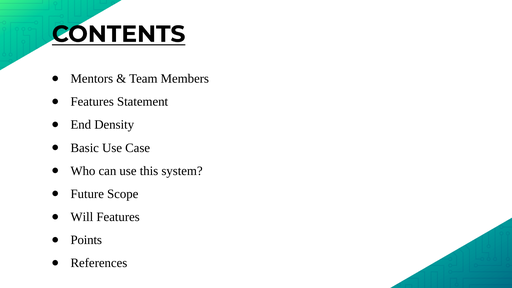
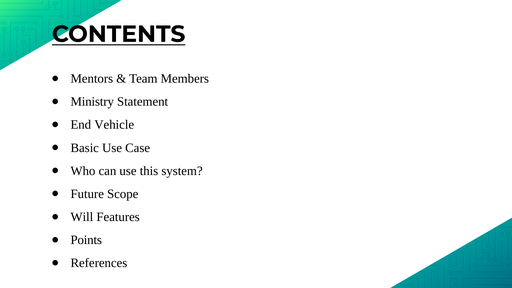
Features at (92, 102): Features -> Ministry
Density: Density -> Vehicle
